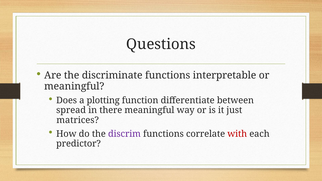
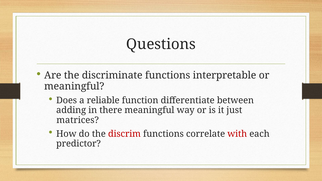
plotting: plotting -> reliable
spread: spread -> adding
discrim colour: purple -> red
